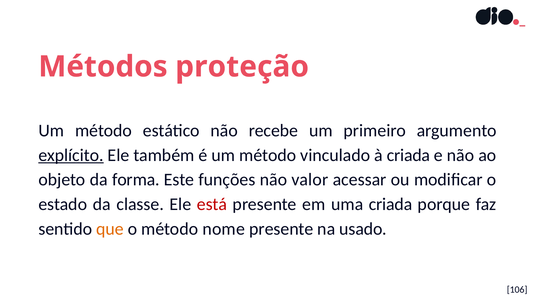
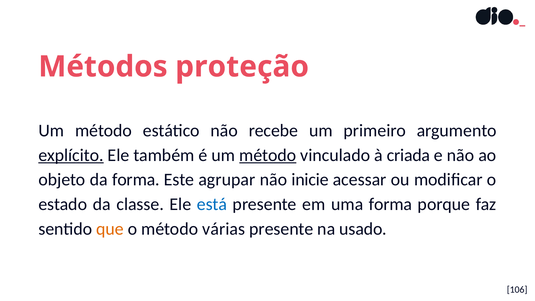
método at (268, 155) underline: none -> present
funções: funções -> agrupar
valor: valor -> inicie
está colour: red -> blue
uma criada: criada -> forma
nome: nome -> várias
